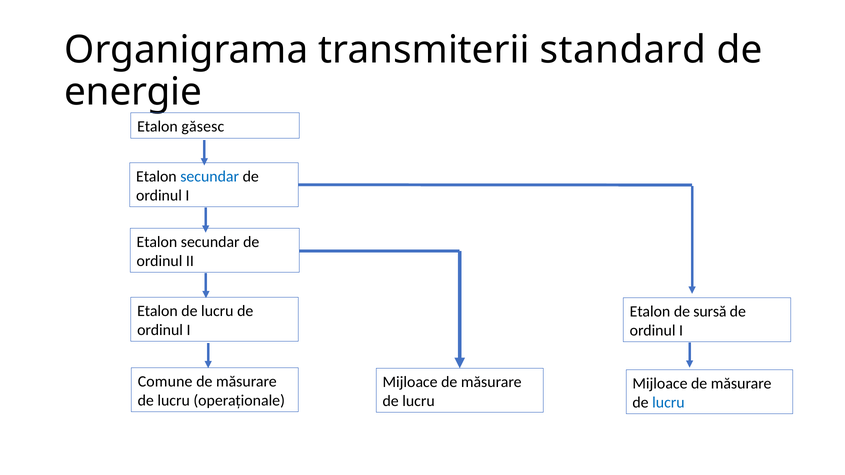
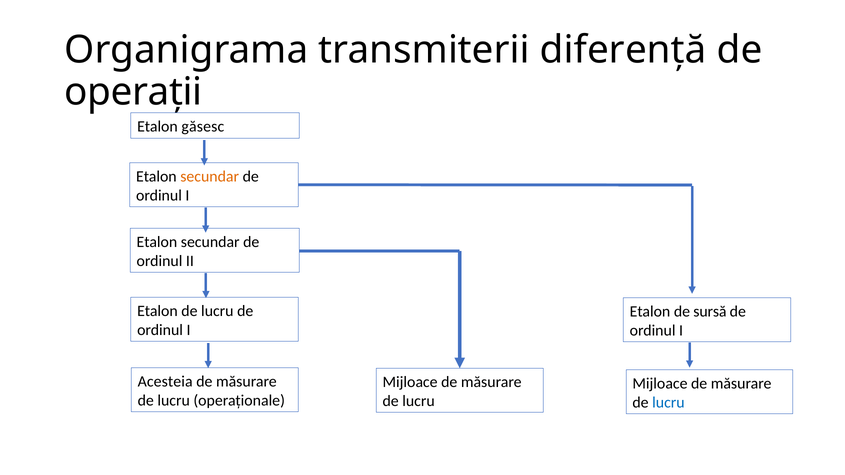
standard: standard -> diferență
energie: energie -> operații
secundar at (210, 176) colour: blue -> orange
Comune: Comune -> Acesteia
